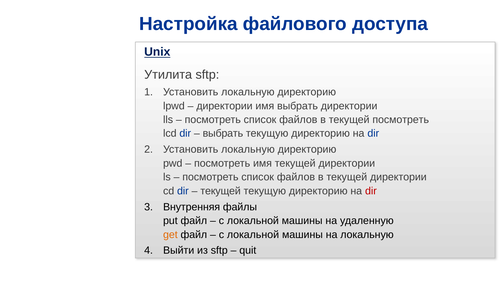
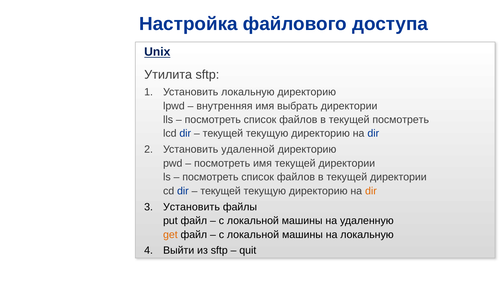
директории at (225, 106): директории -> внутренняя
выбрать at (223, 134): выбрать -> текущей
локальную at (248, 150): локальную -> удаленной
dir at (371, 191) colour: red -> orange
Внутренняя at (192, 207): Внутренняя -> Установить
